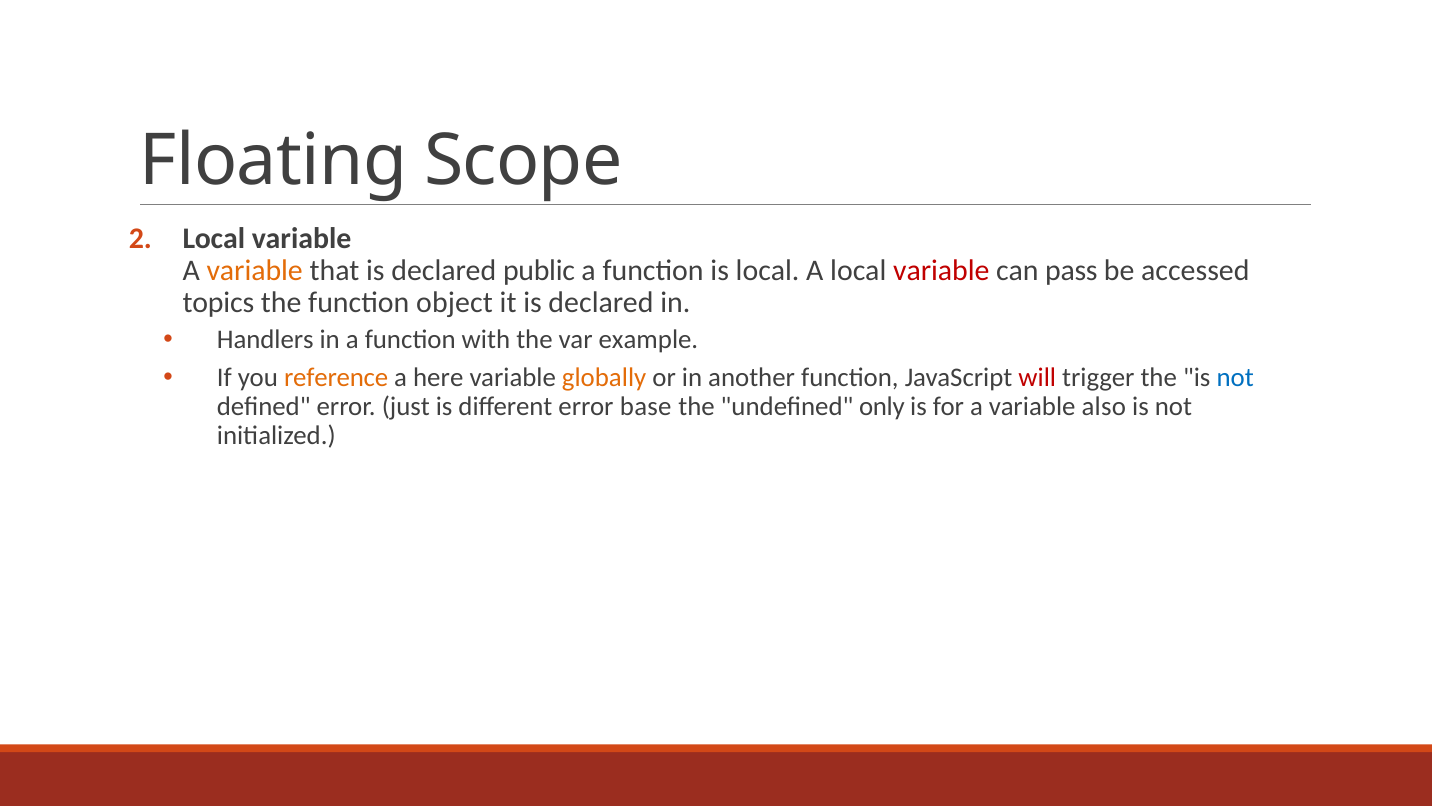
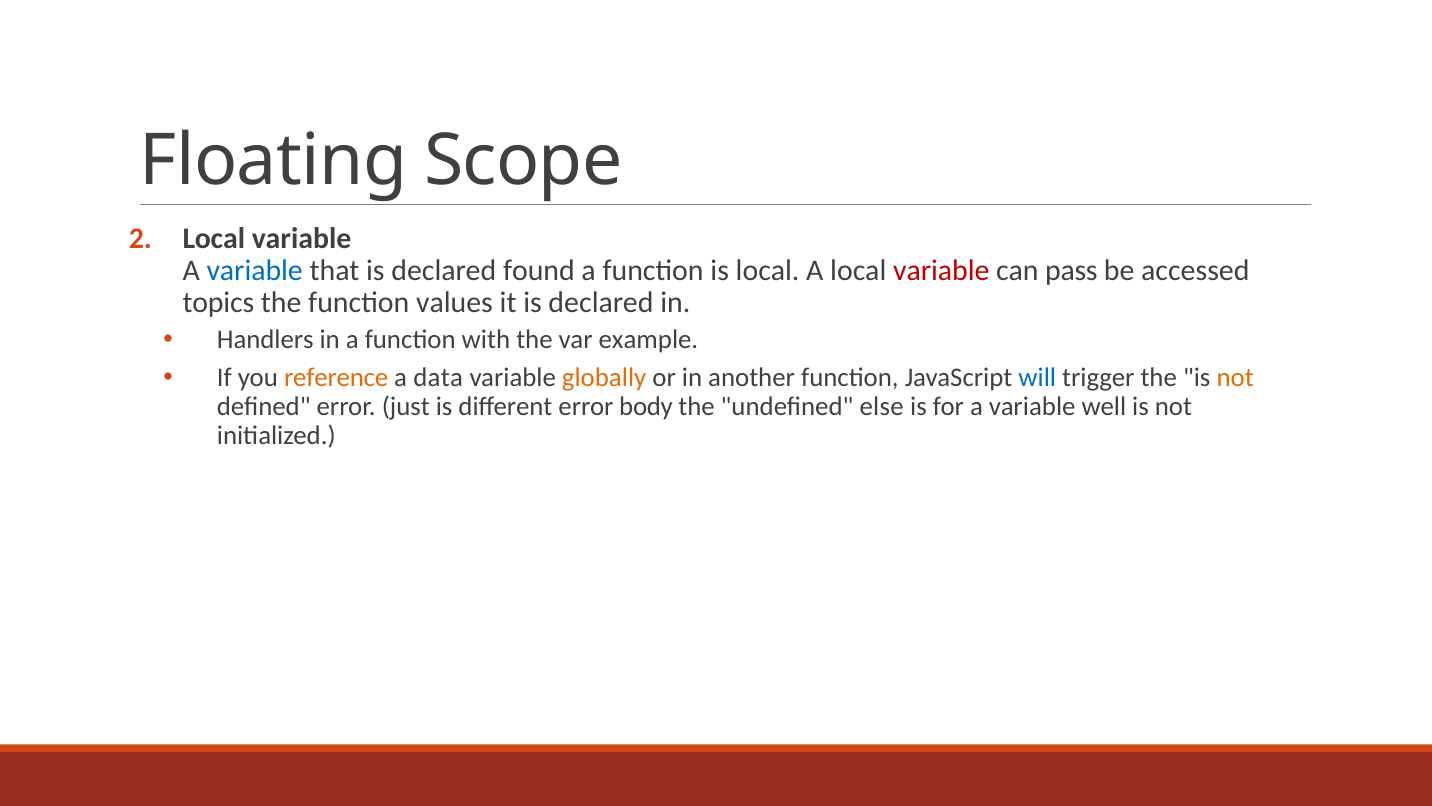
variable at (255, 270) colour: orange -> blue
public: public -> found
object: object -> values
here: here -> data
will colour: red -> blue
not at (1235, 377) colour: blue -> orange
base: base -> body
only: only -> else
also: also -> well
